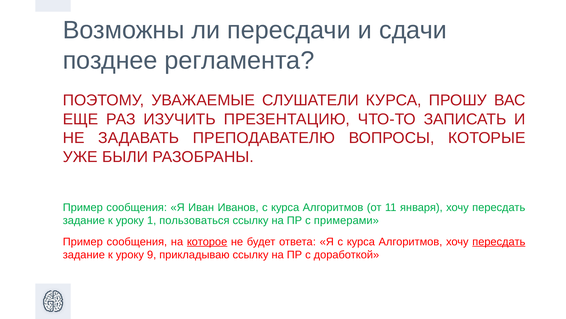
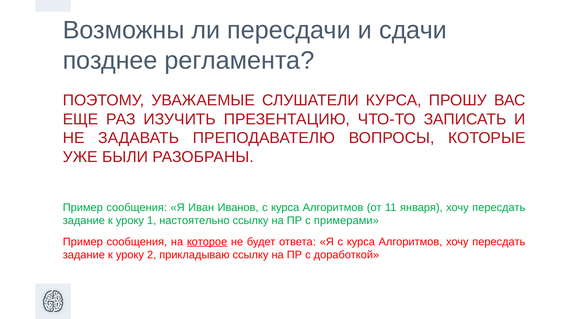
пользоваться: пользоваться -> настоятельно
пересдать at (499, 241) underline: present -> none
9: 9 -> 2
